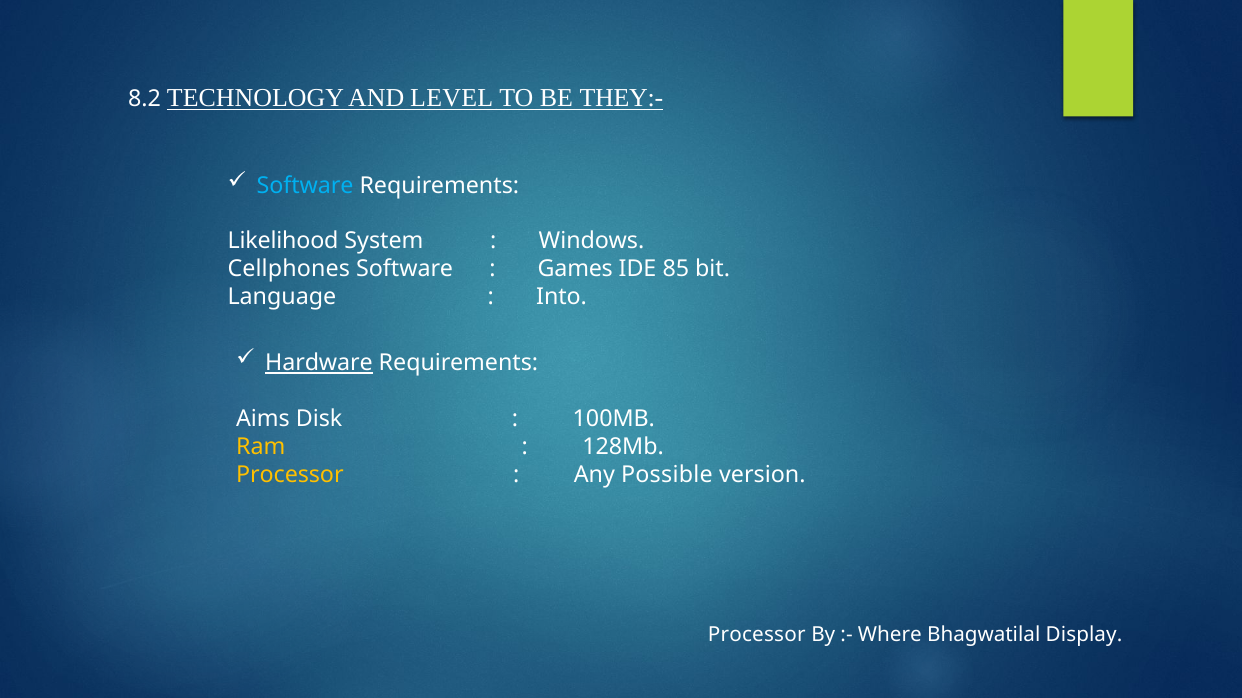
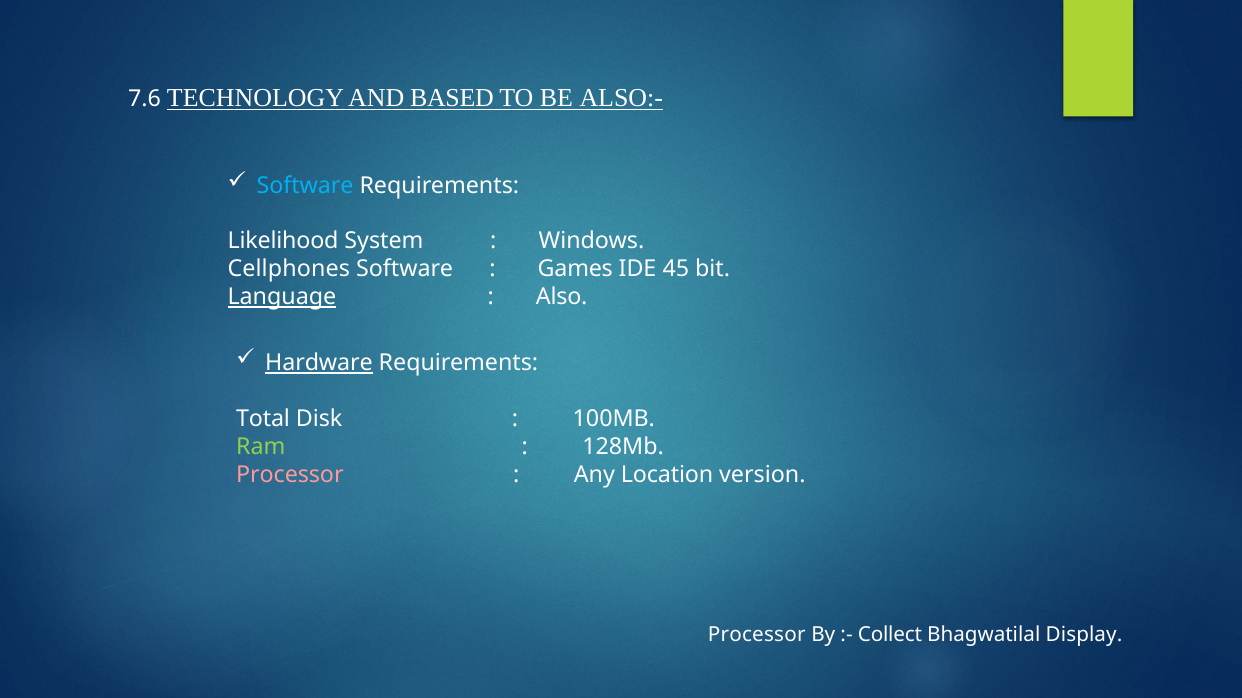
8.2: 8.2 -> 7.6
LEVEL: LEVEL -> BASED
THEY:-: THEY:- -> ALSO:-
85: 85 -> 45
Language underline: none -> present
Into: Into -> Also
Aims: Aims -> Total
Ram colour: yellow -> light green
Processor at (290, 475) colour: yellow -> pink
Possible: Possible -> Location
Where: Where -> Collect
